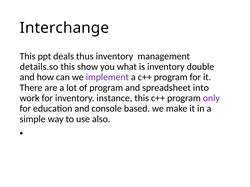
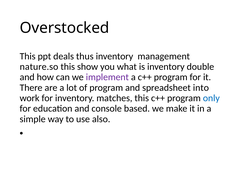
Interchange: Interchange -> Overstocked
details.so: details.so -> nature.so
instance: instance -> matches
only colour: purple -> blue
